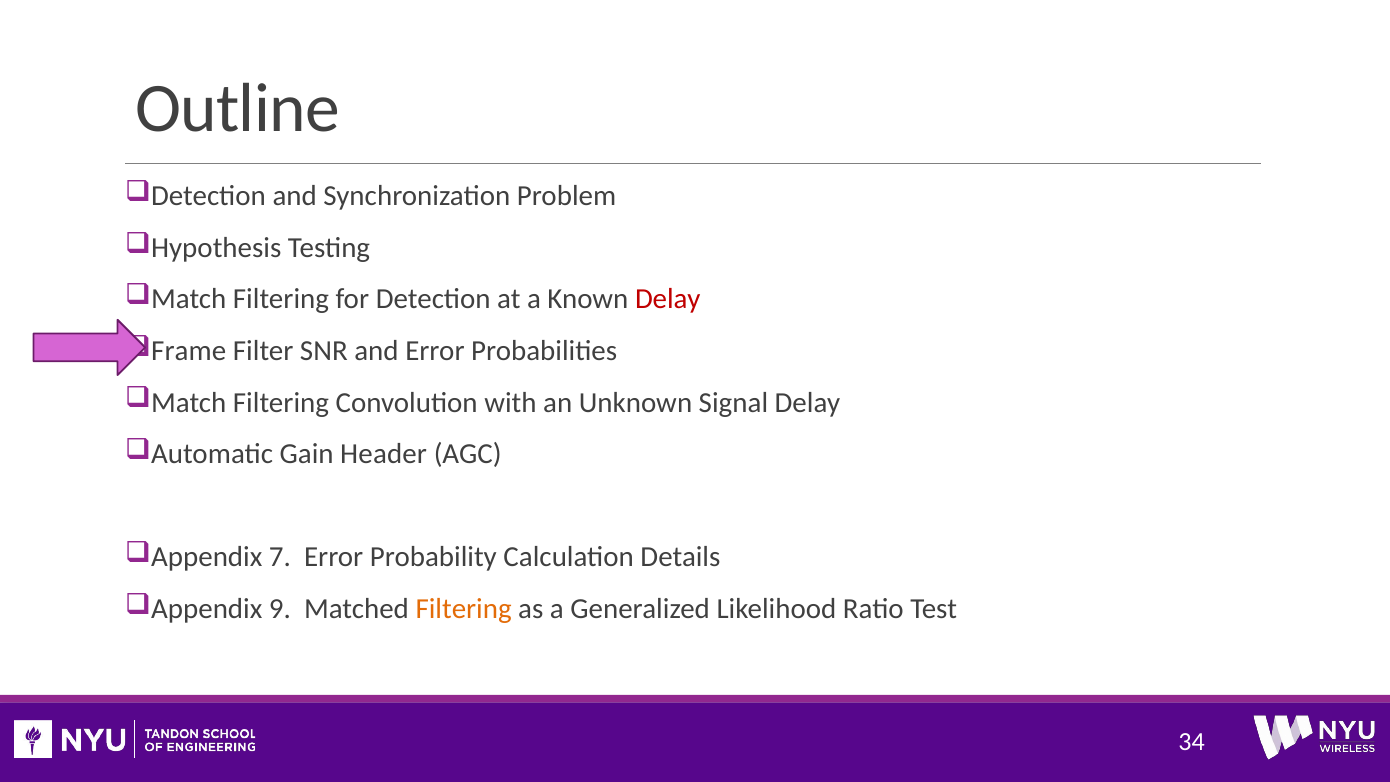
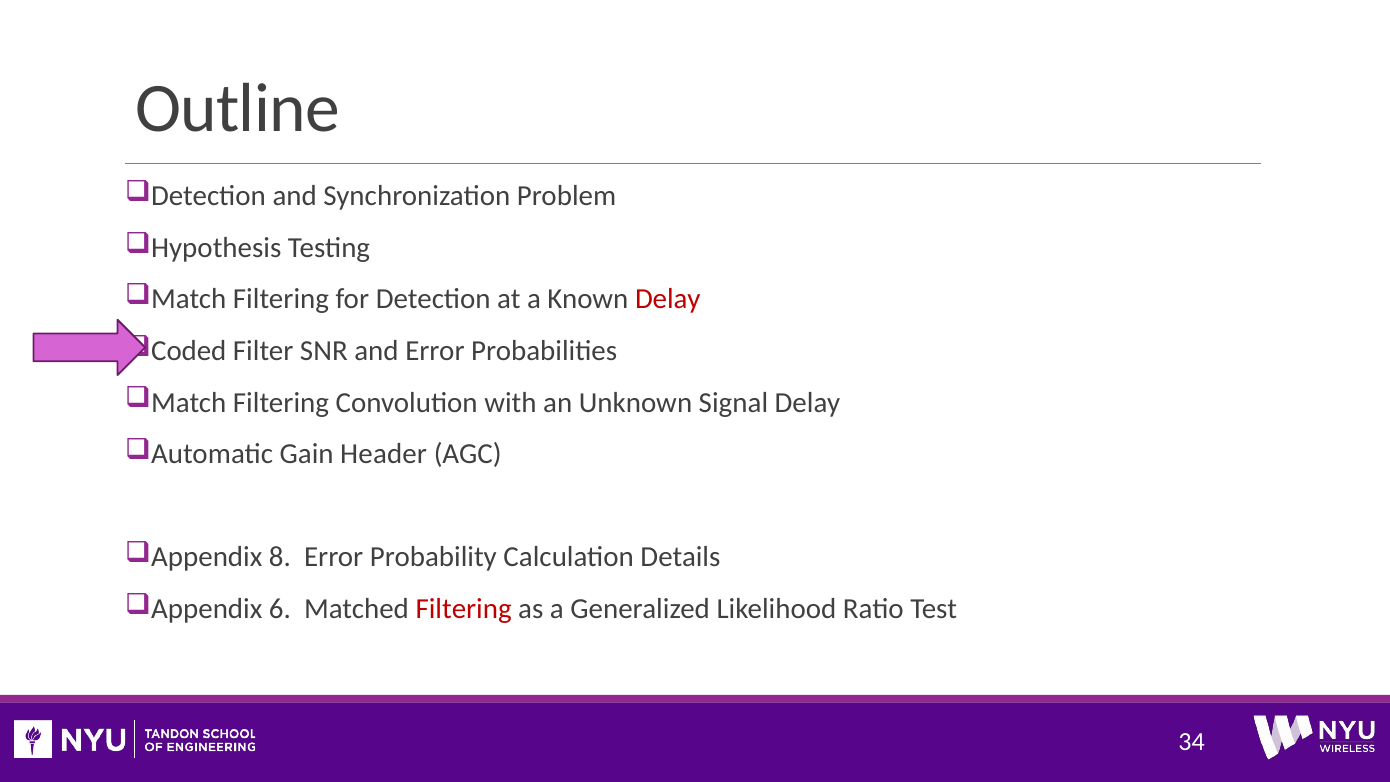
Frame: Frame -> Coded
7: 7 -> 8
9: 9 -> 6
Filtering at (464, 609) colour: orange -> red
